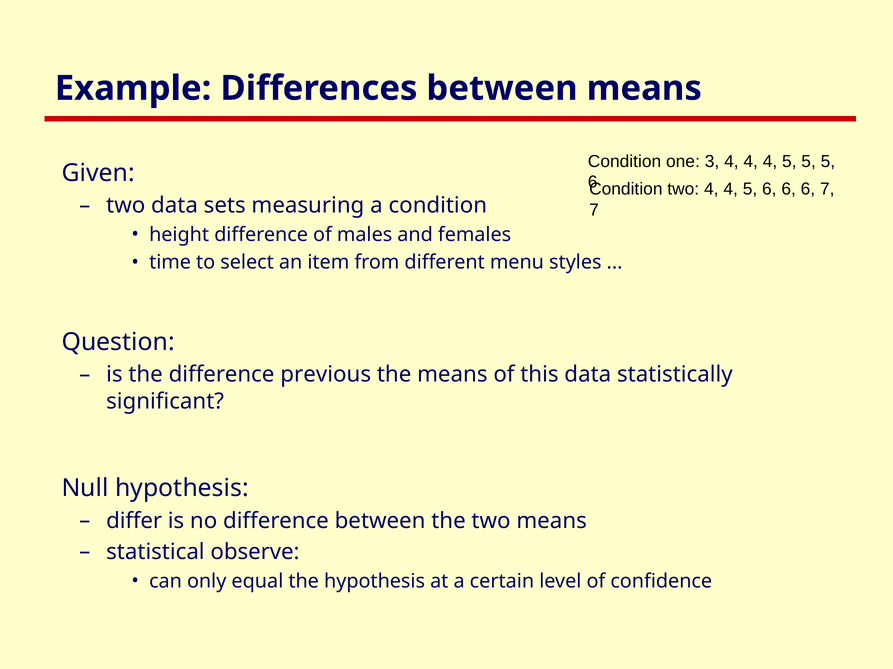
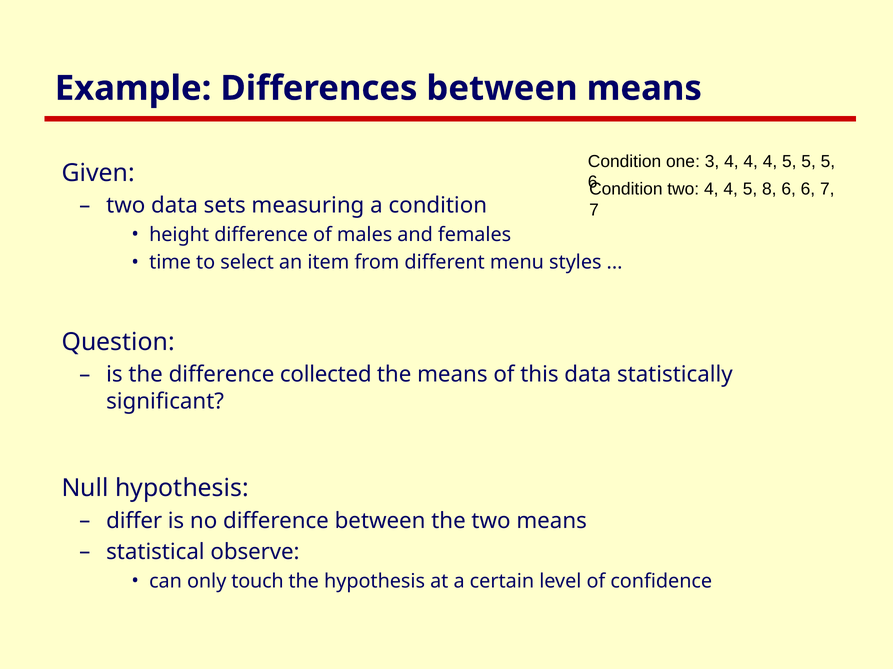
4 5 6: 6 -> 8
previous: previous -> collected
equal: equal -> touch
